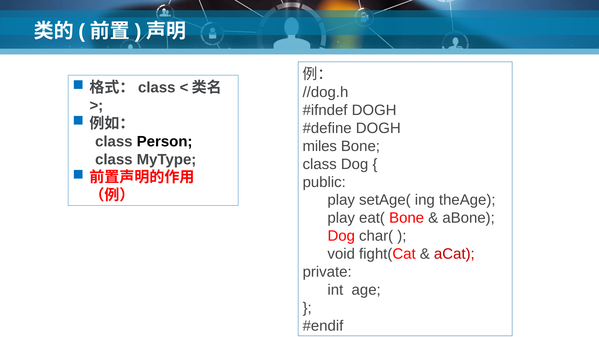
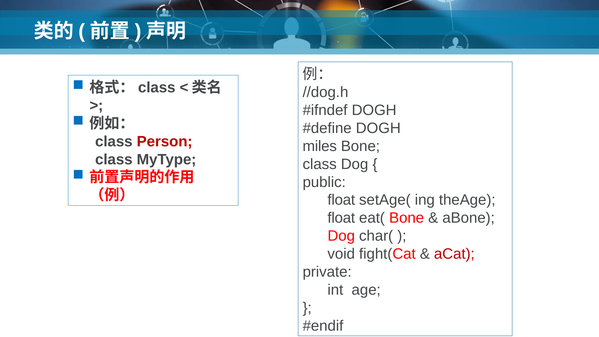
Person colour: black -> red
play at (341, 200): play -> float
play at (341, 218): play -> float
